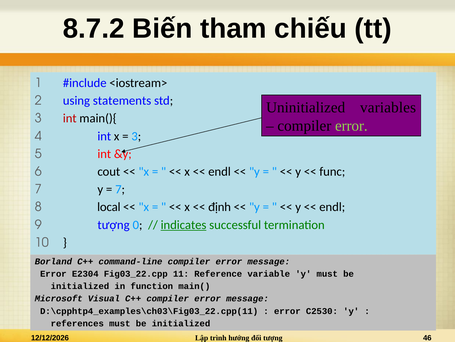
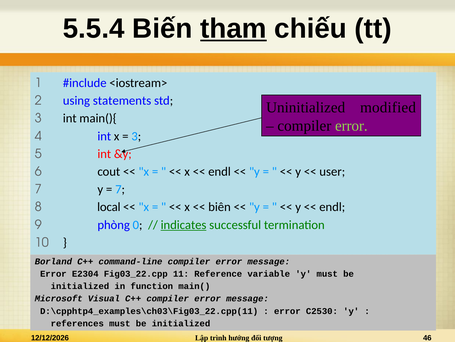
8.7.2: 8.7.2 -> 5.5.4
tham underline: none -> present
variables: variables -> modified
int at (70, 118) colour: red -> black
func: func -> user
định: định -> biên
9 tượng: tượng -> phòng
